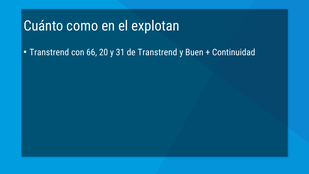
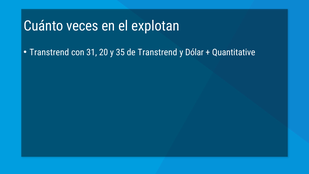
como: como -> veces
66: 66 -> 31
31: 31 -> 35
Buen: Buen -> Dólar
Continuidad: Continuidad -> Quantitative
